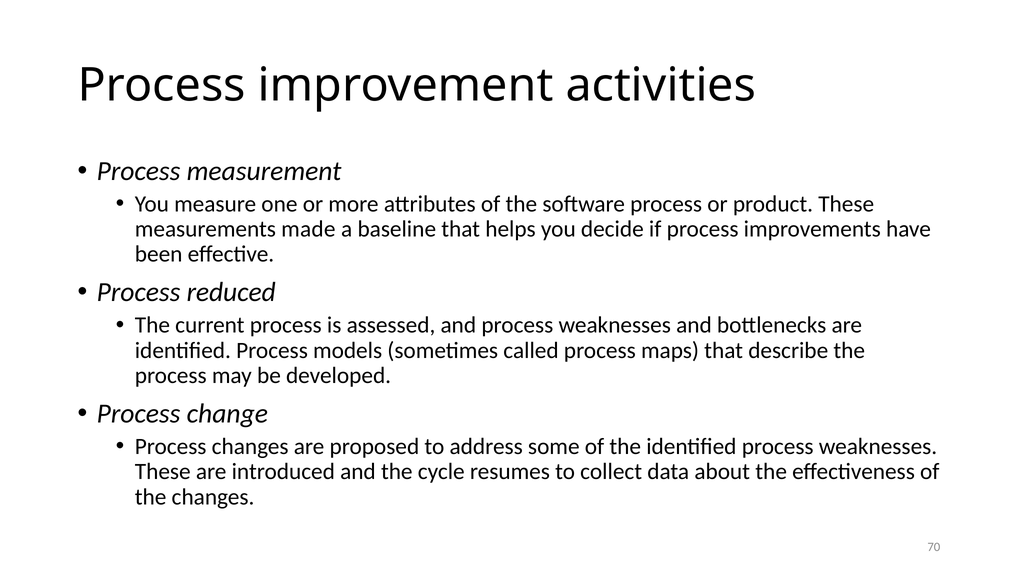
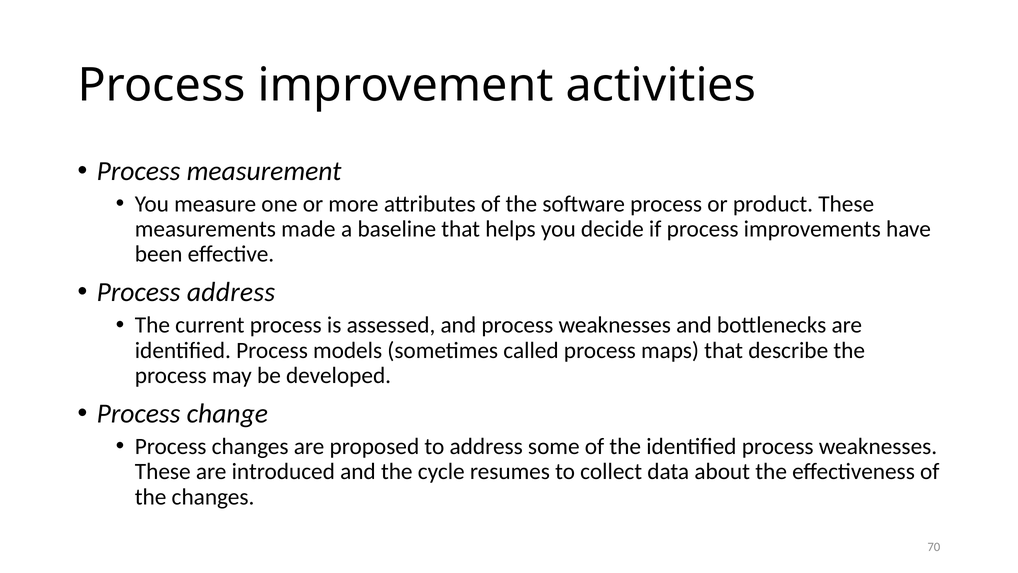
Process reduced: reduced -> address
